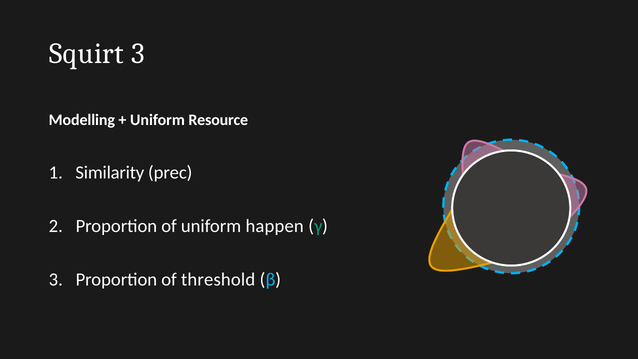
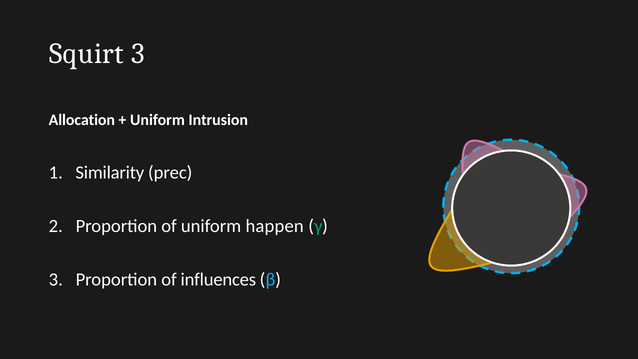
Modelling: Modelling -> Allocation
Resource: Resource -> Intrusion
threshold: threshold -> influences
